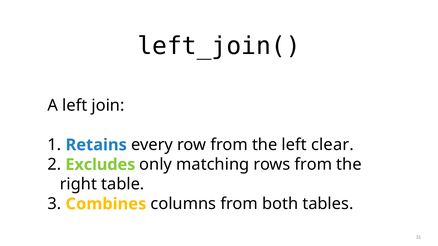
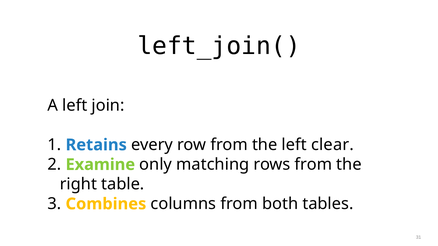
Excludes: Excludes -> Examine
